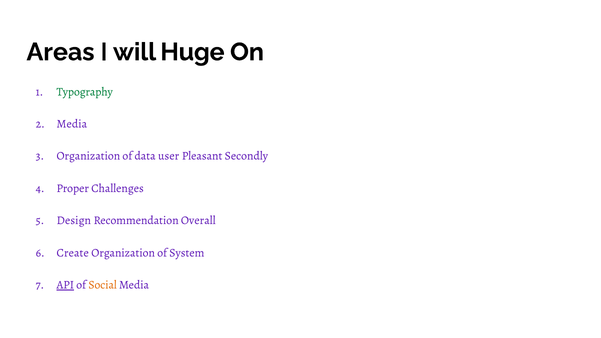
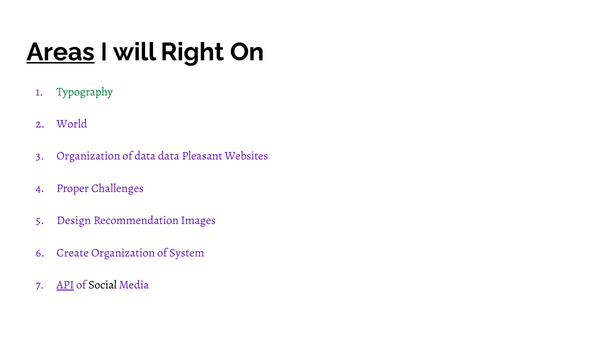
Areas underline: none -> present
Huge: Huge -> Right
Media at (72, 124): Media -> World
data user: user -> data
Secondly: Secondly -> Websites
Overall: Overall -> Images
Social colour: orange -> black
